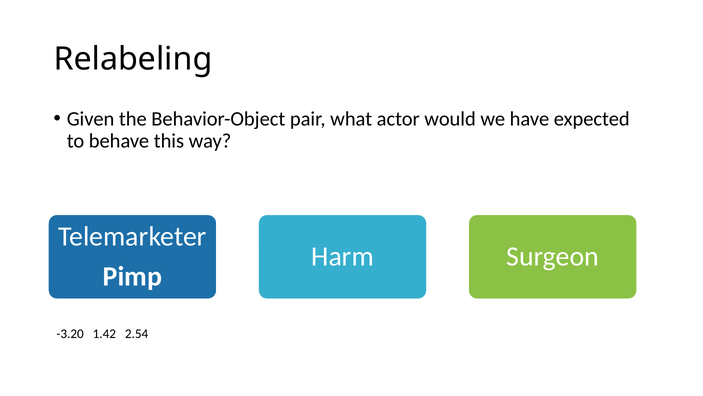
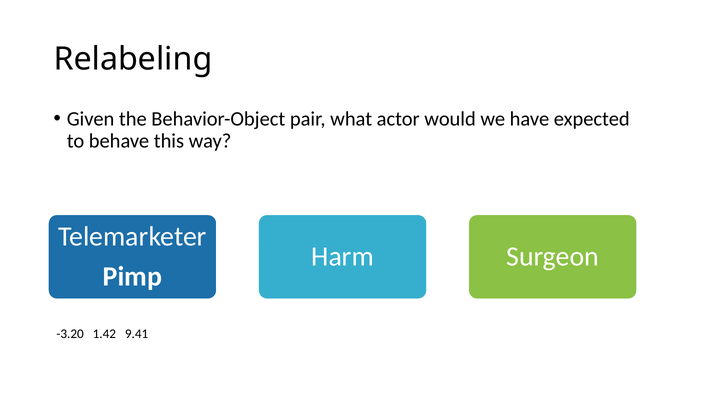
2.54: 2.54 -> 9.41
